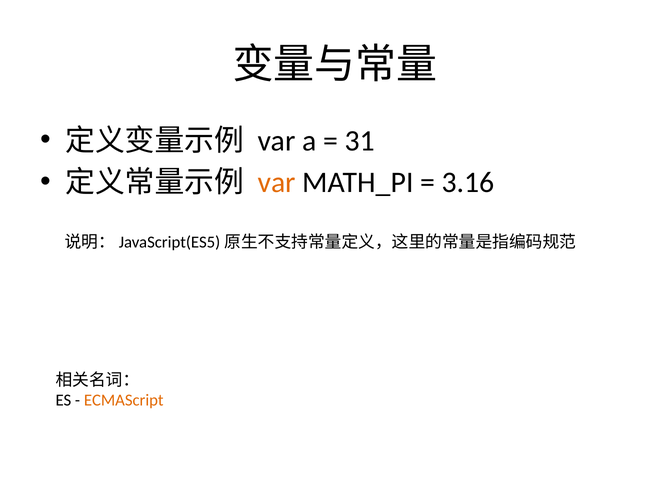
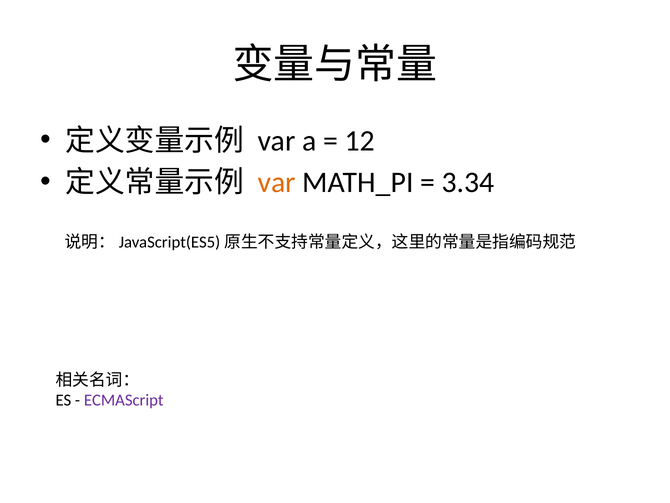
31: 31 -> 12
3.16: 3.16 -> 3.34
ECMAScript colour: orange -> purple
